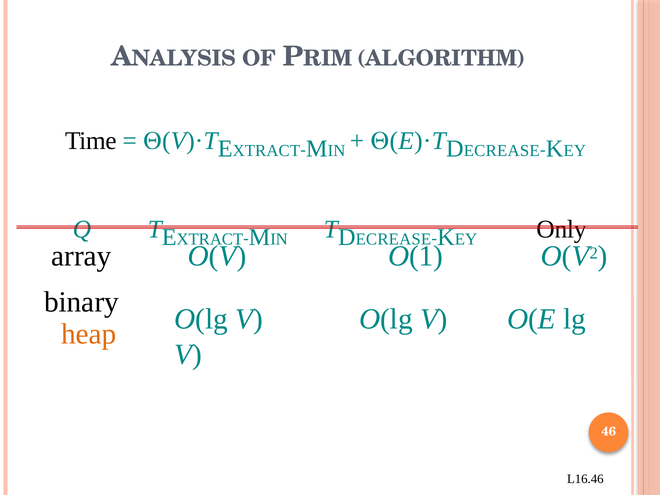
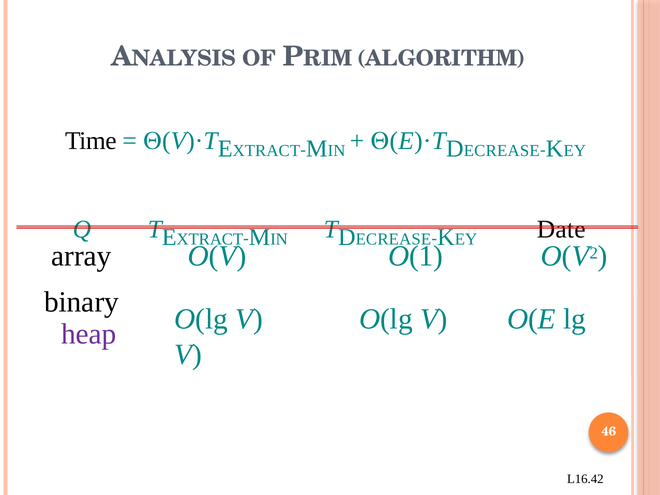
Only: Only -> Date
heap colour: orange -> purple
L16.46: L16.46 -> L16.42
